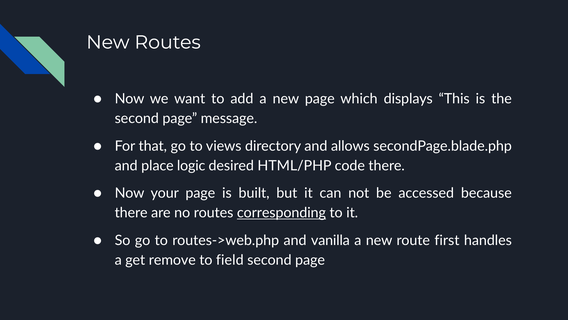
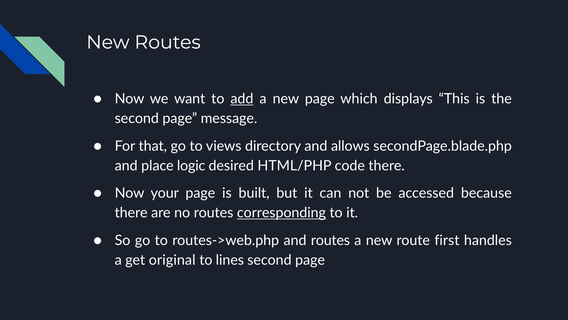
add underline: none -> present
and vanilla: vanilla -> routes
remove: remove -> original
field: field -> lines
